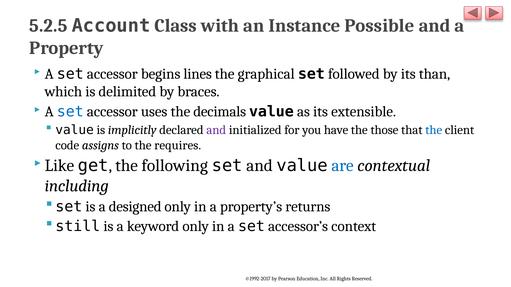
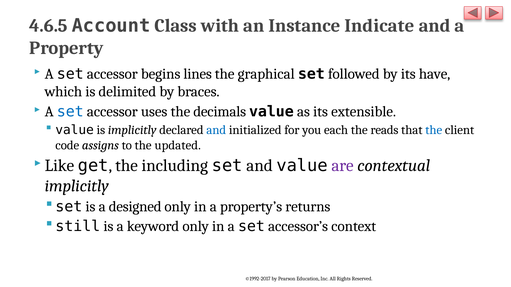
5.2.5: 5.2.5 -> 4.6.5
Possible: Possible -> Indicate
than: than -> have
and at (216, 130) colour: purple -> blue
have: have -> each
those: those -> reads
requires: requires -> updated
following: following -> including
are colour: blue -> purple
including at (77, 186): including -> implicitly
